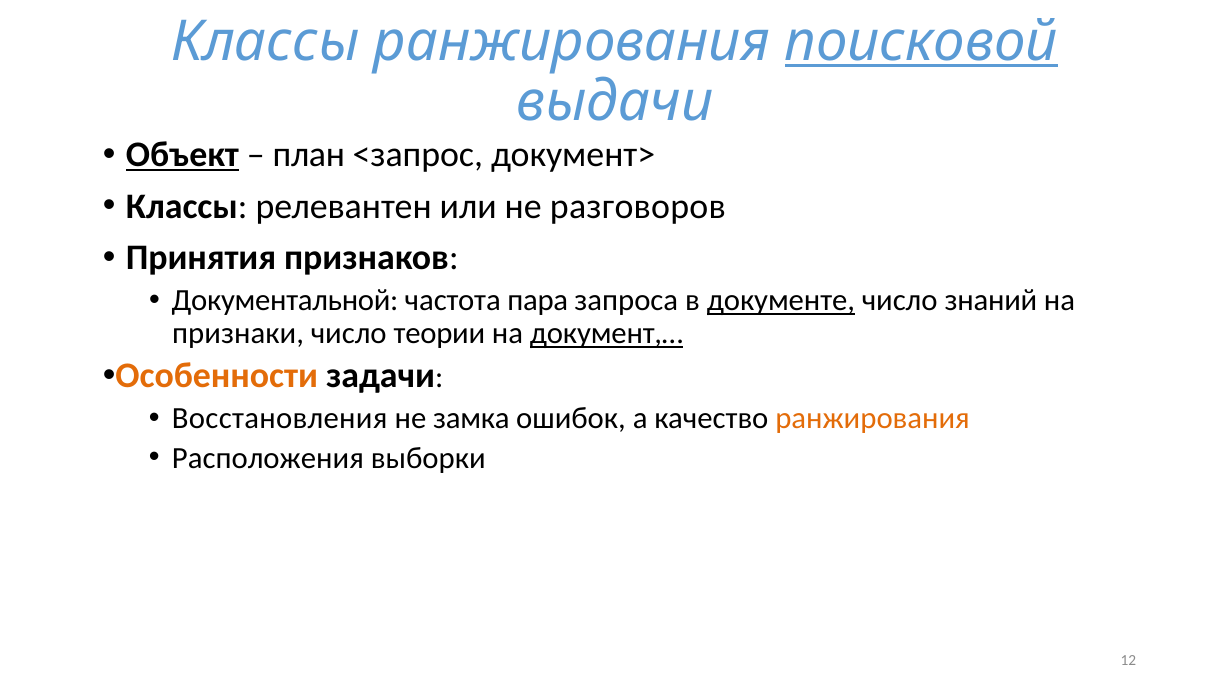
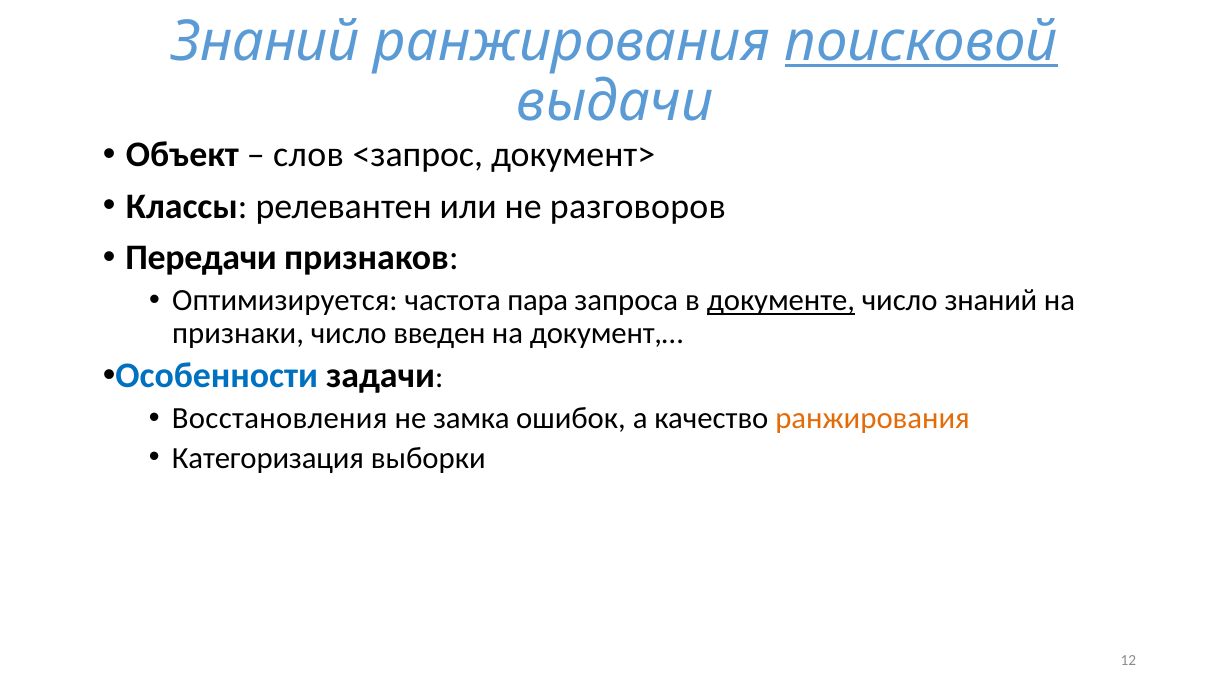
Классы at (266, 41): Классы -> Знаний
Объект underline: present -> none
план: план -> слов
Принятия: Принятия -> Передачи
Документальной: Документальной -> Оптимизируется
теории: теории -> введен
документ,… underline: present -> none
Особенности colour: orange -> blue
Расположения: Расположения -> Категоризация
